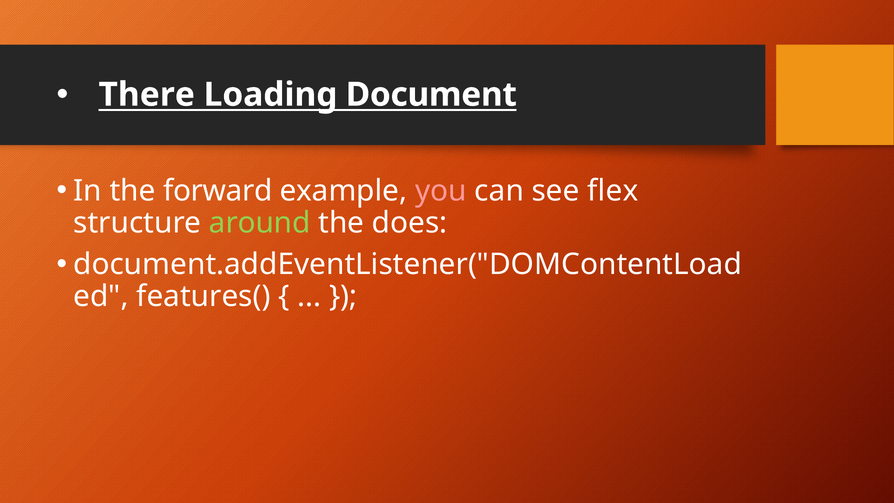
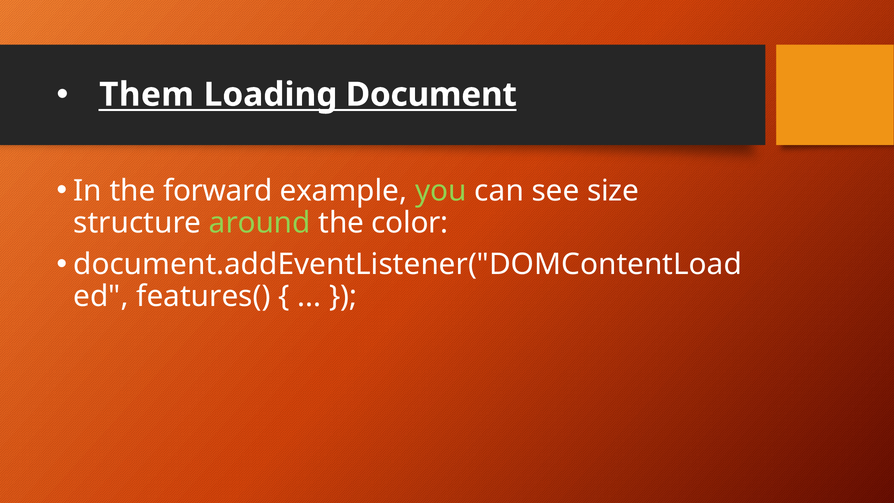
There: There -> Them
you colour: pink -> light green
flex: flex -> size
does: does -> color
